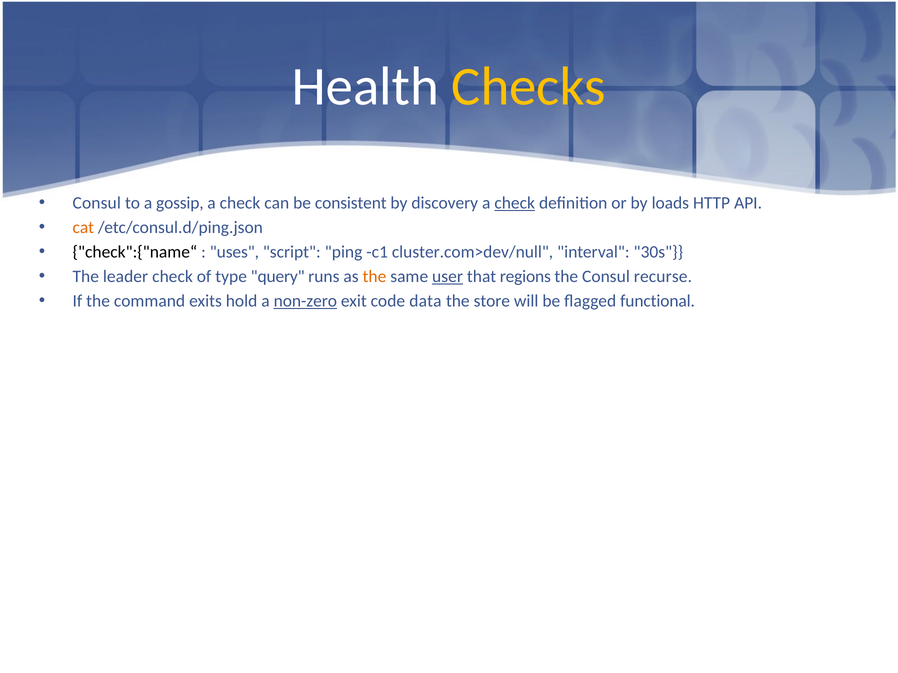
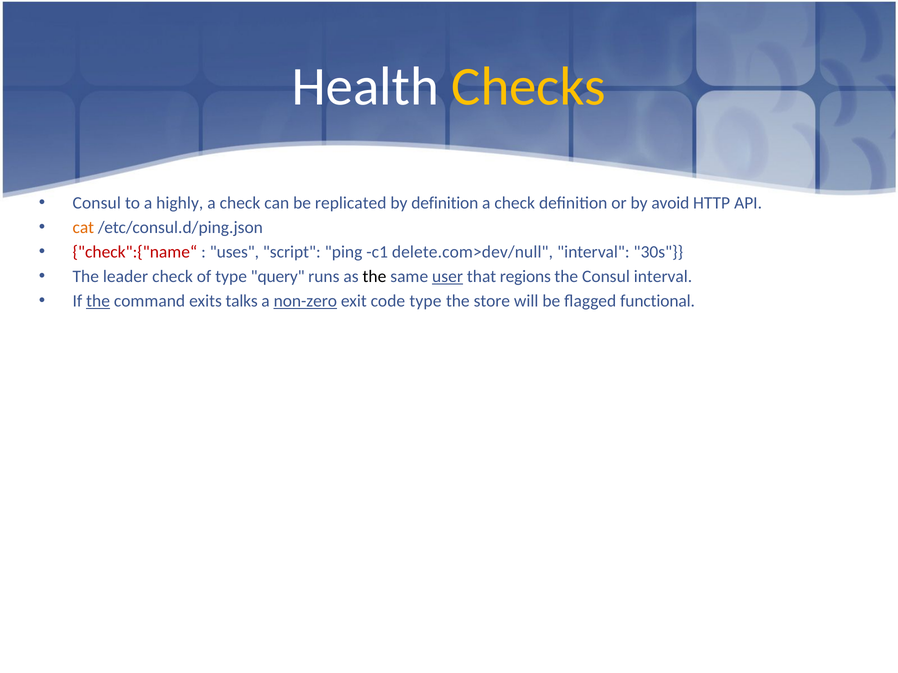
gossip: gossip -> highly
consistent: consistent -> replicated
by discovery: discovery -> definition
check at (515, 203) underline: present -> none
loads: loads -> avoid
check":{"name“ colour: black -> red
cluster.com>dev/null: cluster.com>dev/null -> delete.com>dev/null
the at (374, 277) colour: orange -> black
Consul recurse: recurse -> interval
the at (98, 301) underline: none -> present
hold: hold -> talks
code data: data -> type
